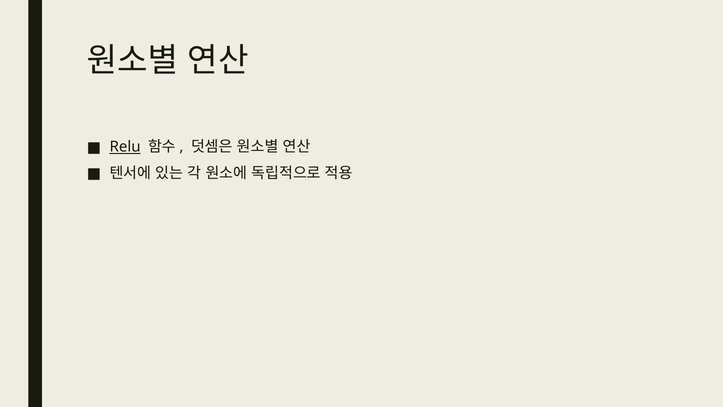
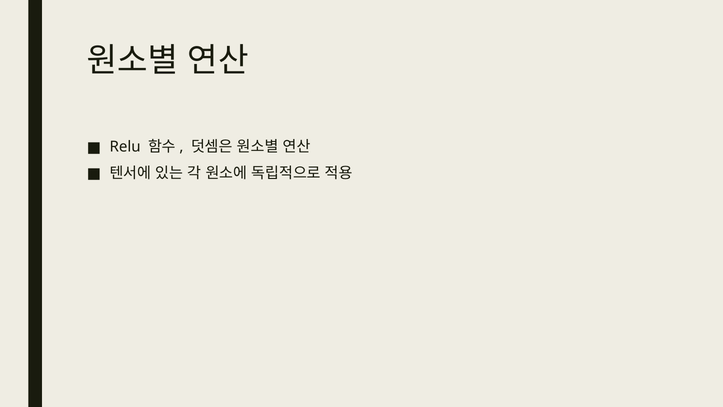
Relu underline: present -> none
